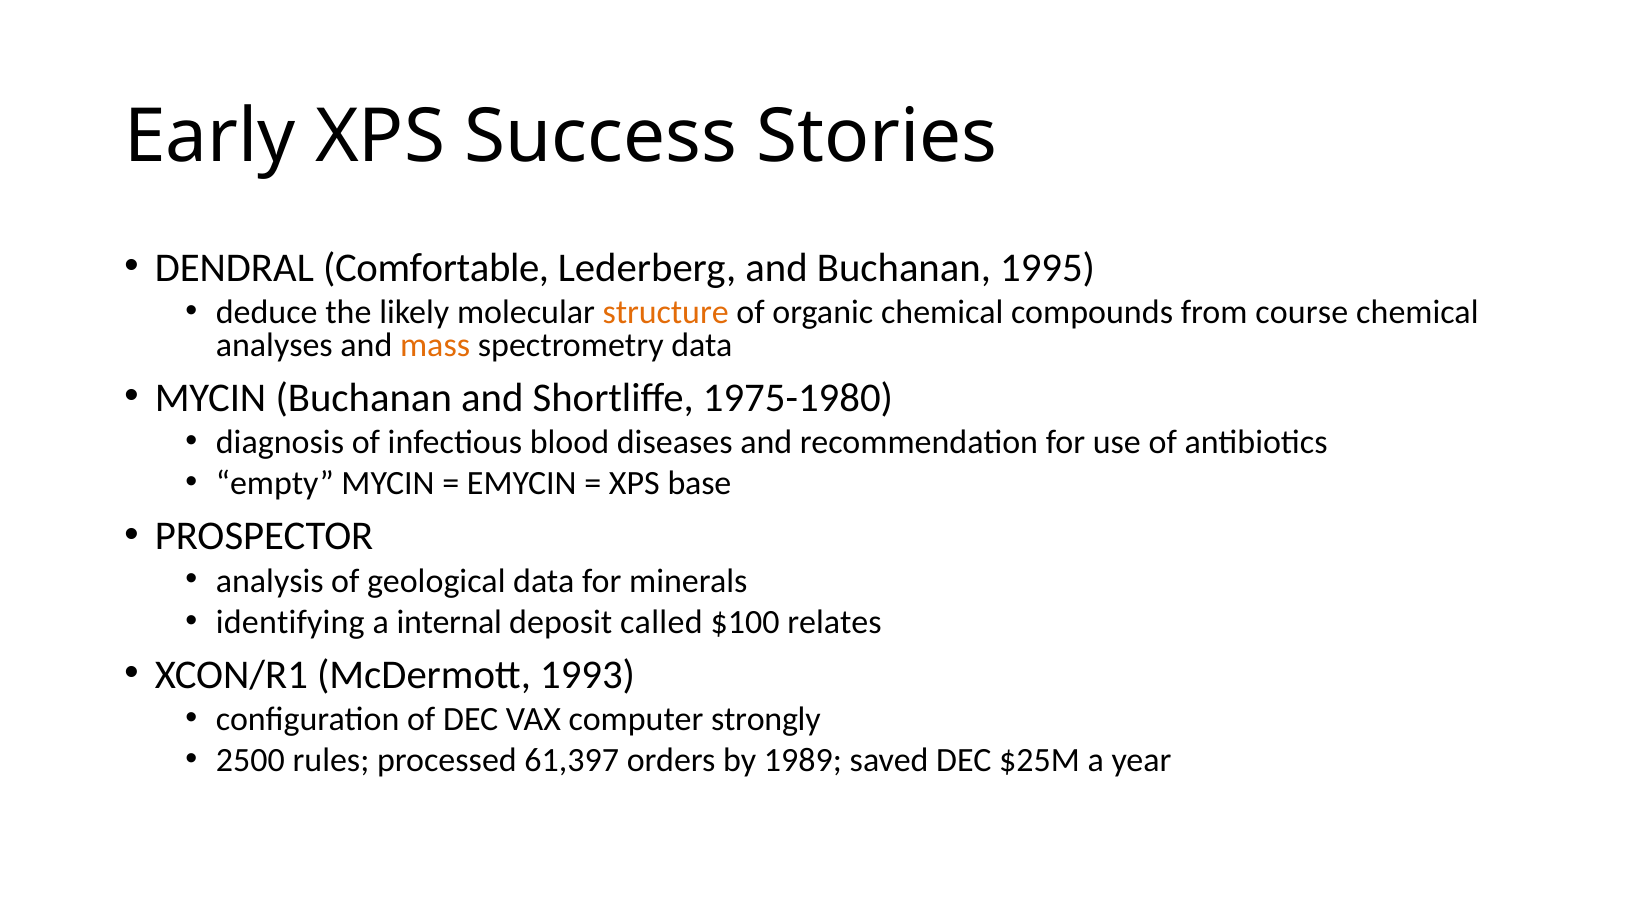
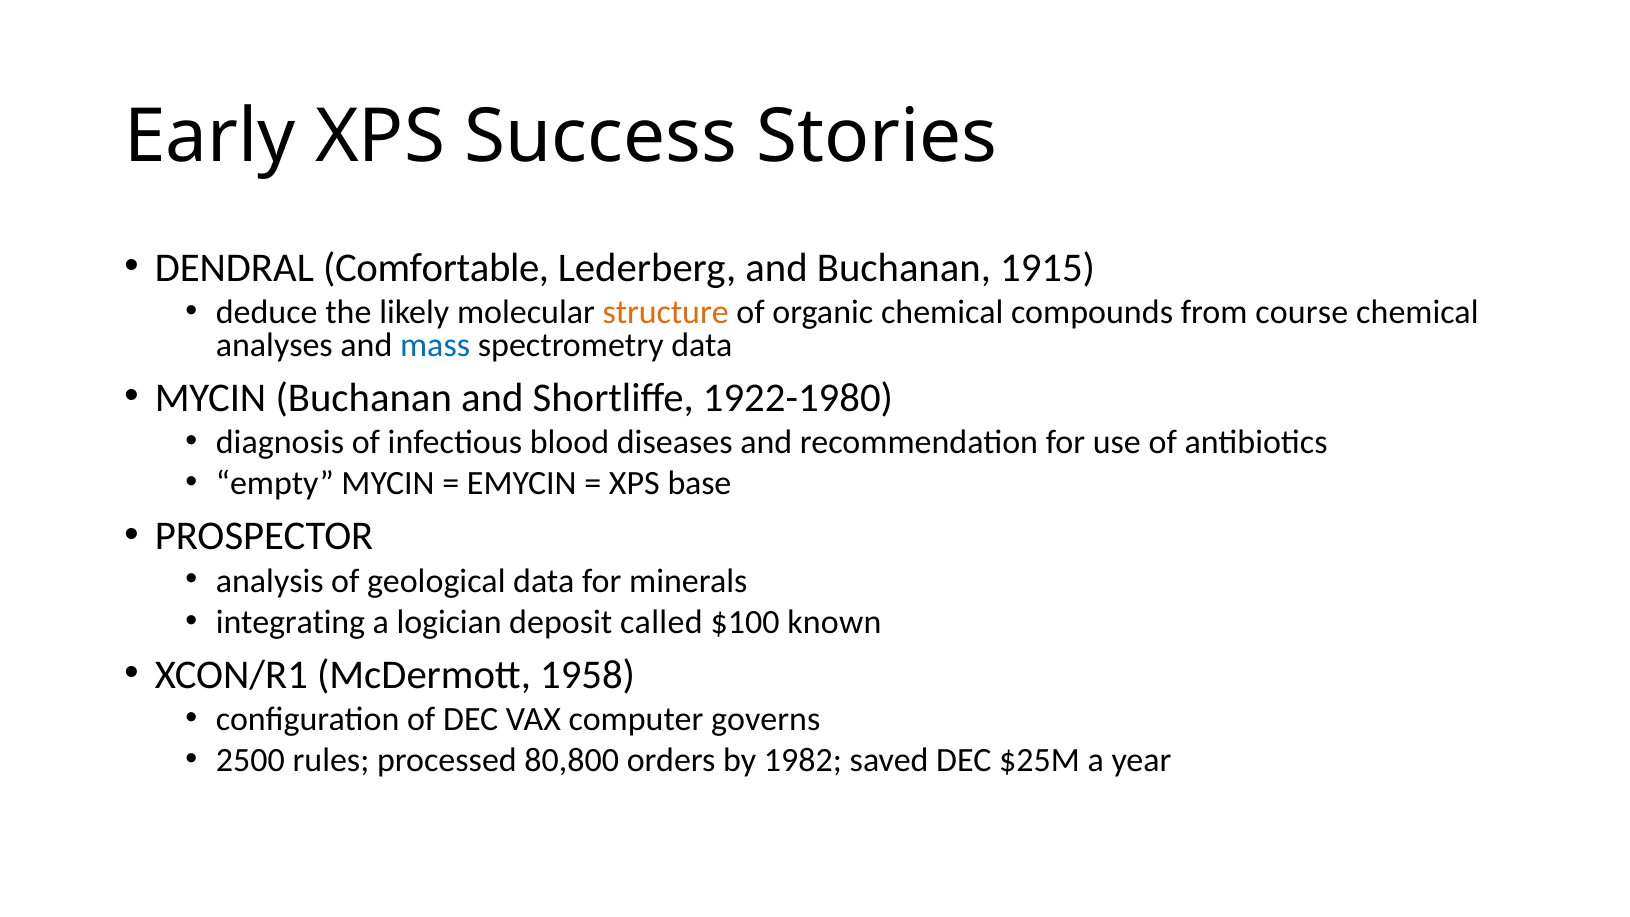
1995: 1995 -> 1915
mass colour: orange -> blue
1975-1980: 1975-1980 -> 1922-1980
identifying: identifying -> integrating
internal: internal -> logician
relates: relates -> known
1993: 1993 -> 1958
strongly: strongly -> governs
61,397: 61,397 -> 80,800
1989: 1989 -> 1982
